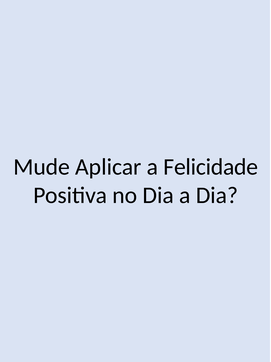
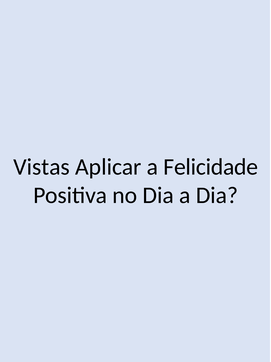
Mude: Mude -> Vistas
